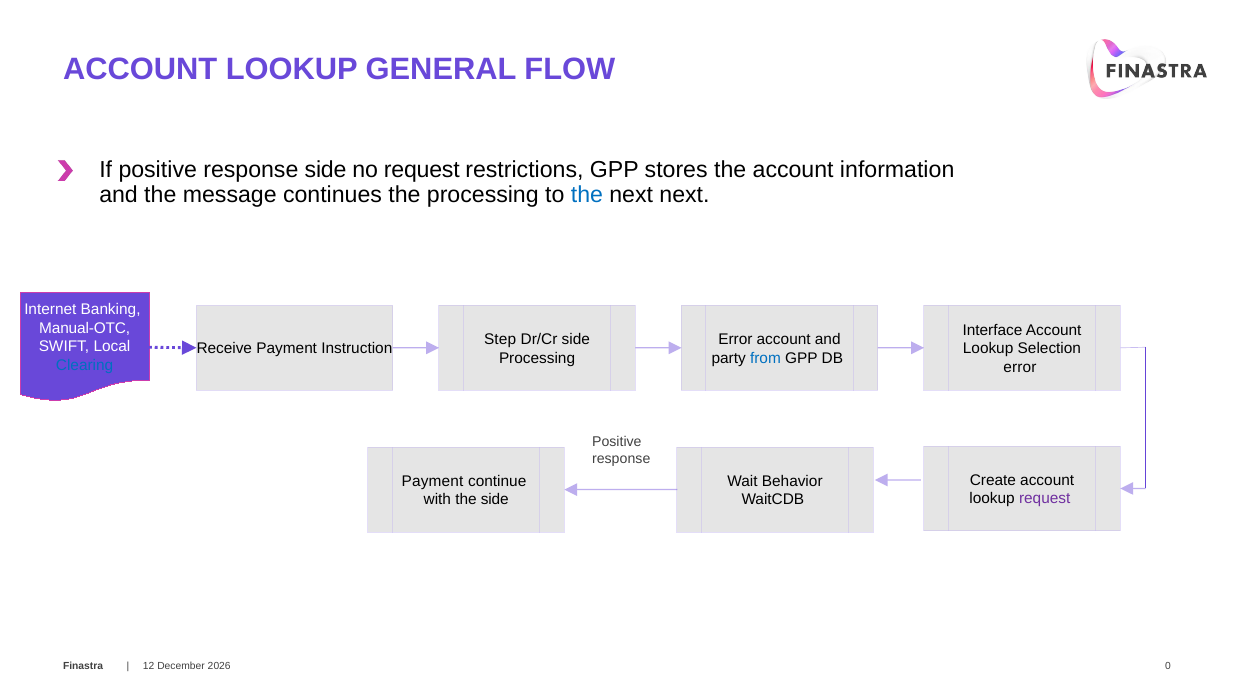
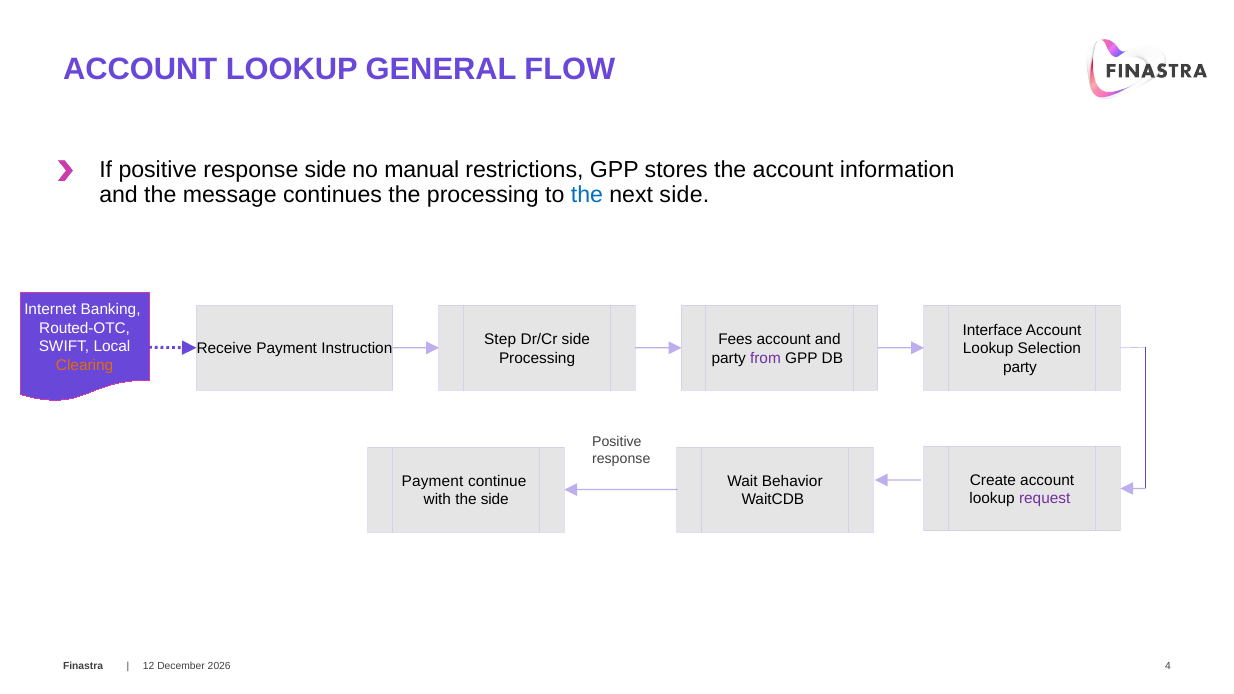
no request: request -> manual
next next: next -> side
Manual-OTC: Manual-OTC -> Routed-OTC
Error at (735, 340): Error -> Fees
from colour: blue -> purple
Clearing colour: blue -> orange
error at (1020, 367): error -> party
0: 0 -> 4
